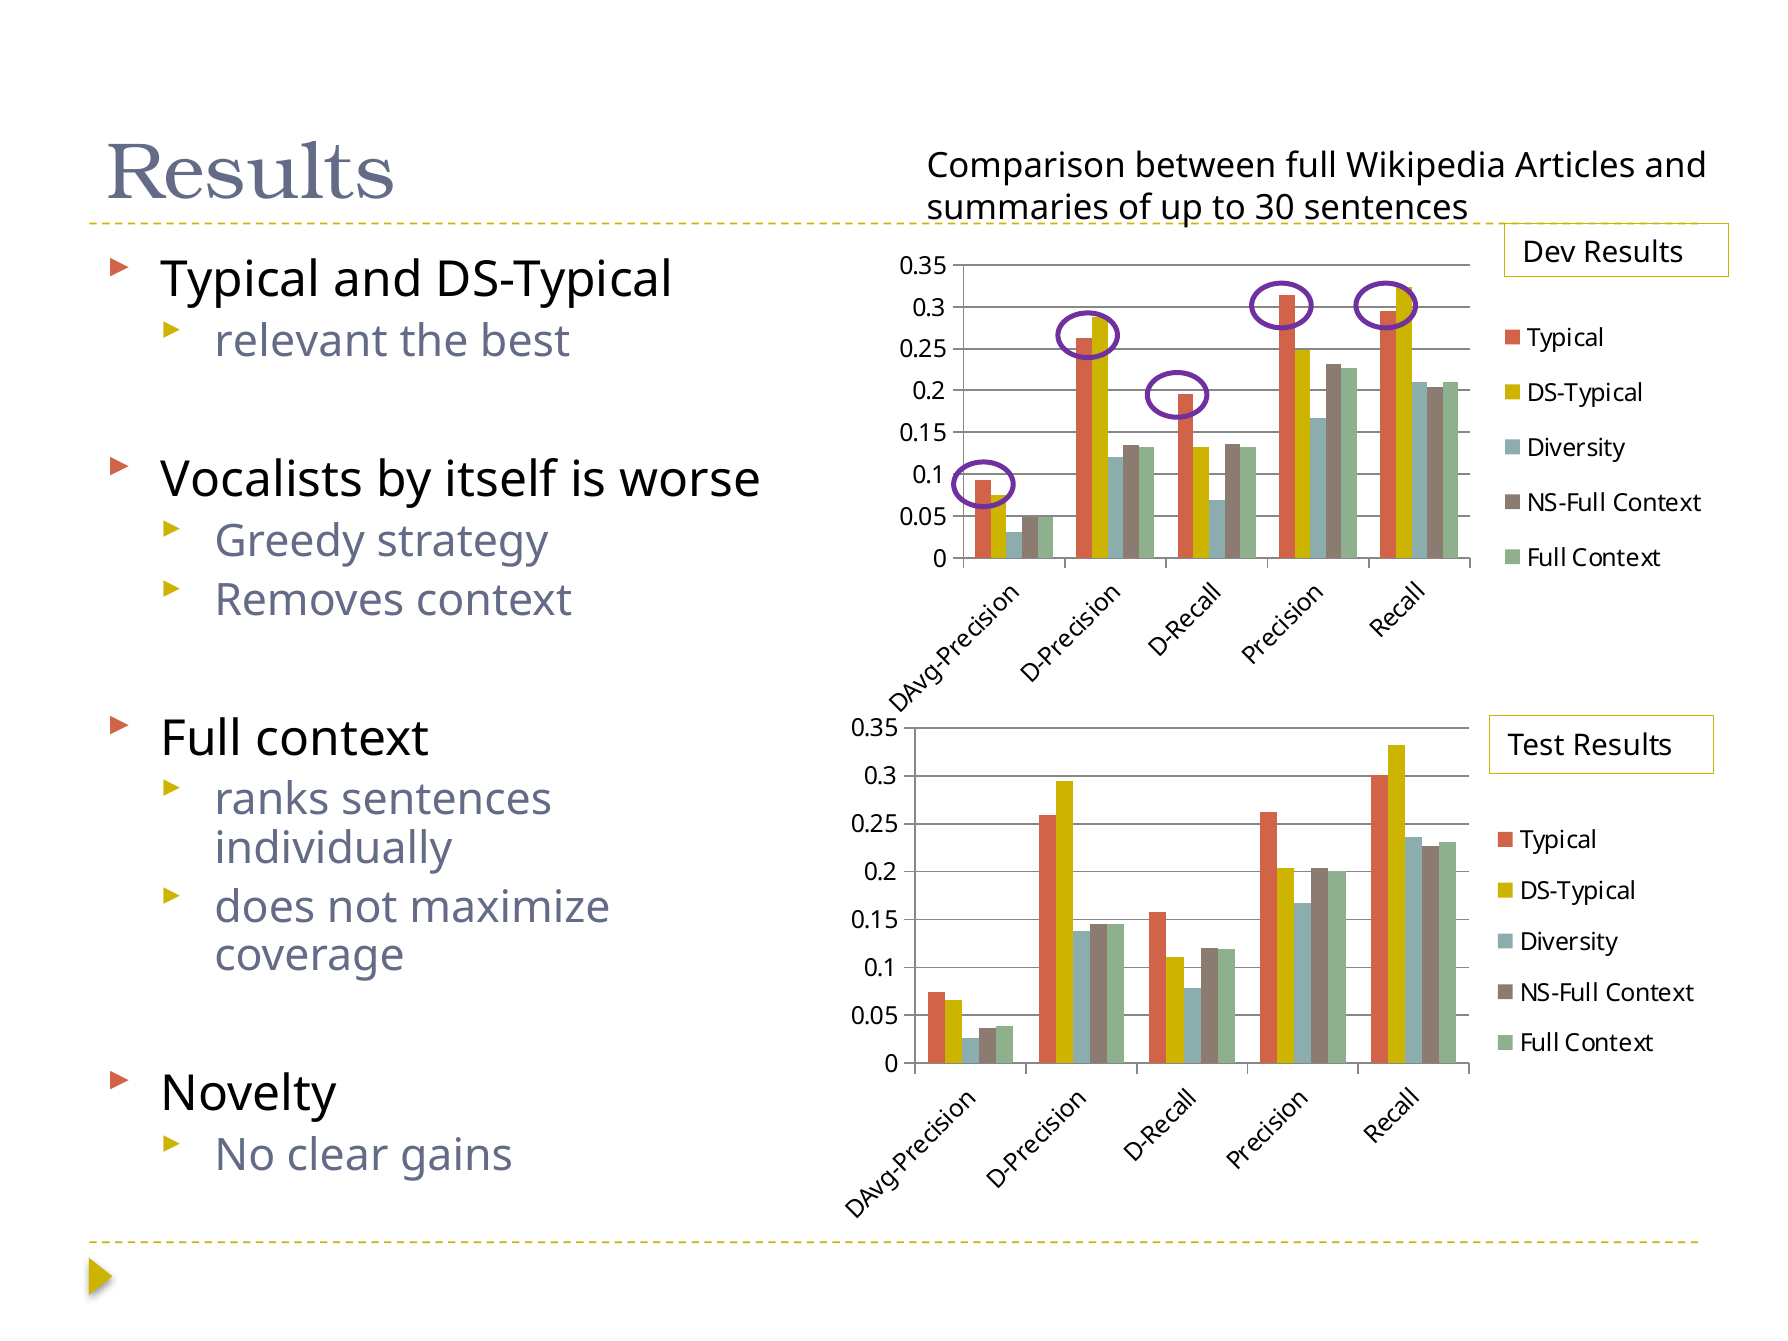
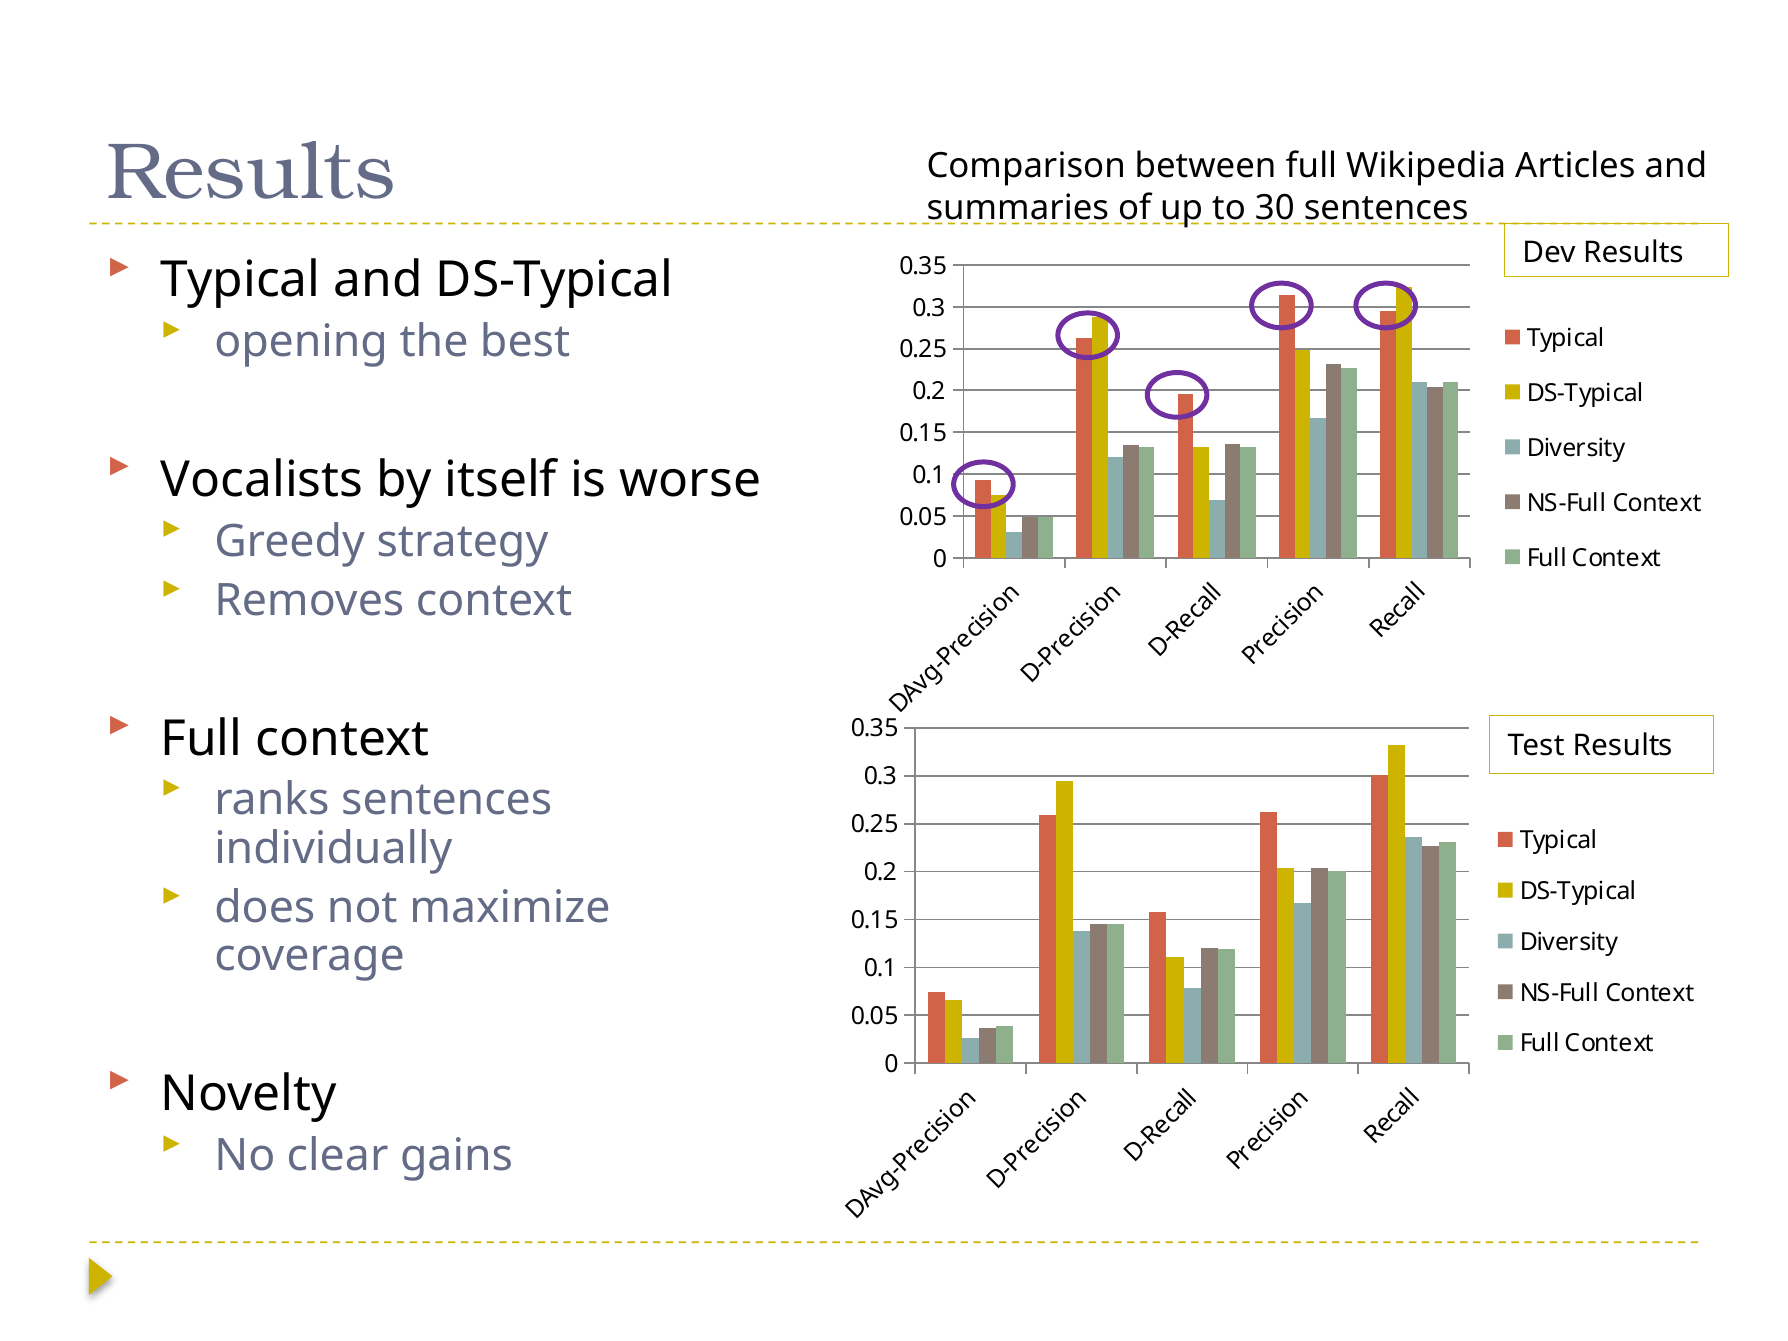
relevant: relevant -> opening
